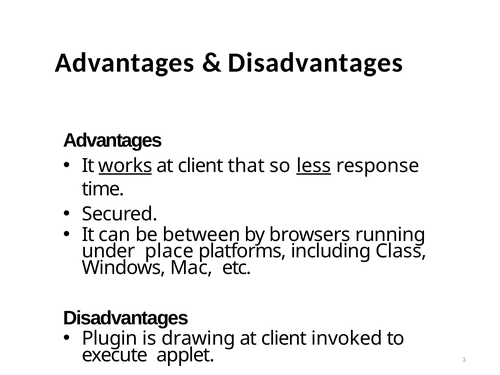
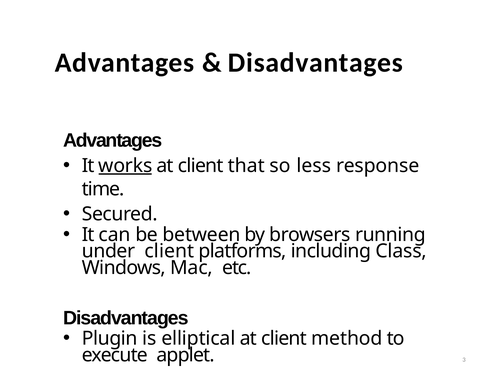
less underline: present -> none
under place: place -> client
drawing: drawing -> elliptical
invoked: invoked -> method
